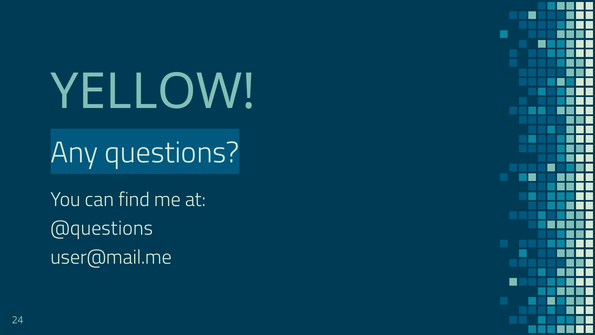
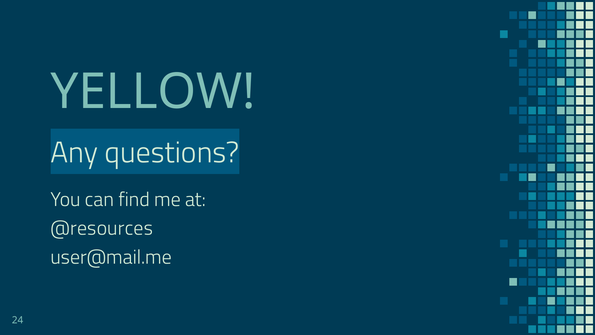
@questions: @questions -> @resources
